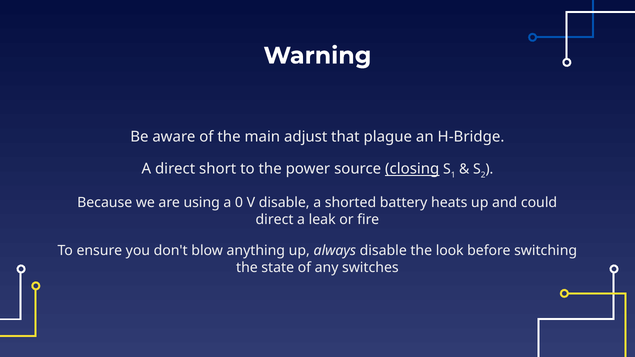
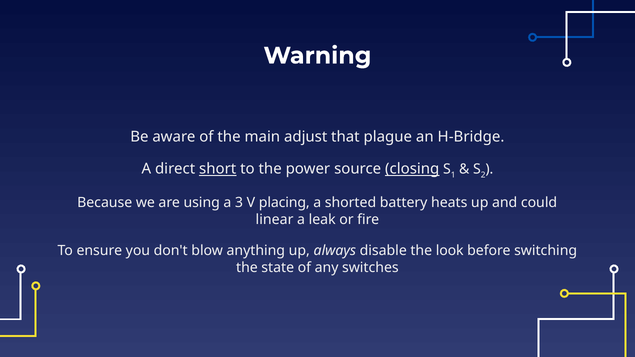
short underline: none -> present
0: 0 -> 3
V disable: disable -> placing
direct at (275, 220): direct -> linear
